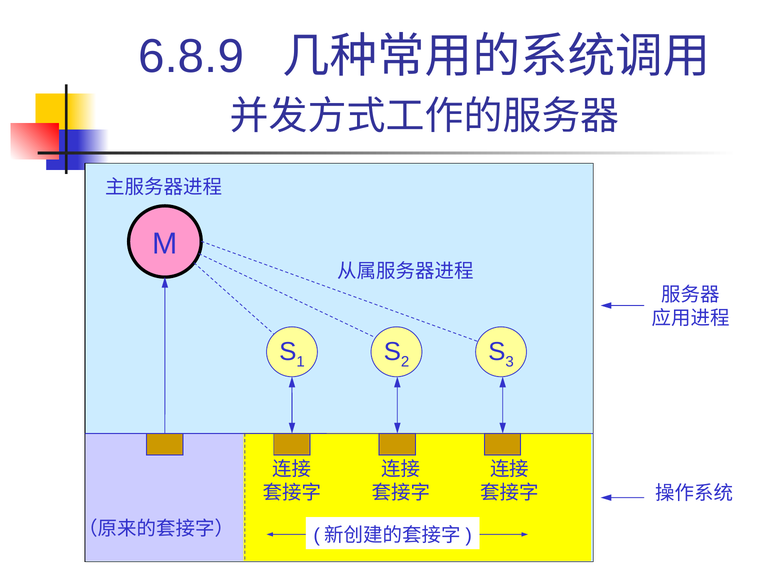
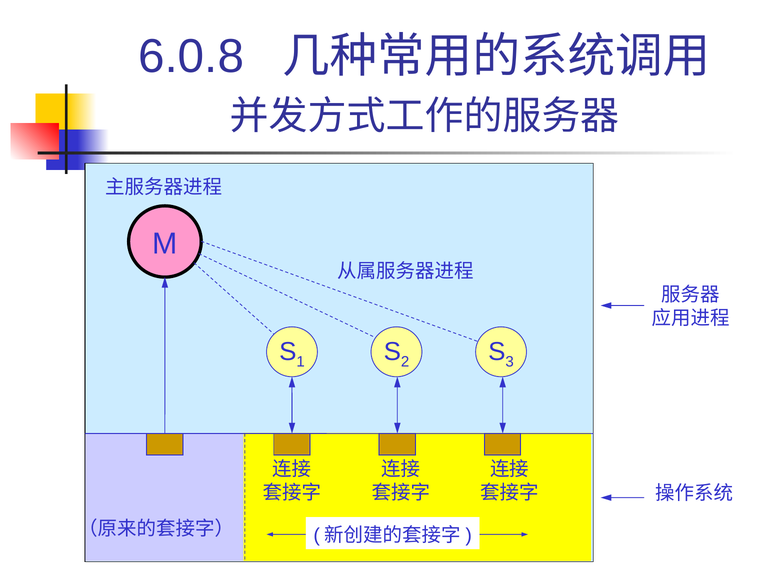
6.8.9: 6.8.9 -> 6.0.8
